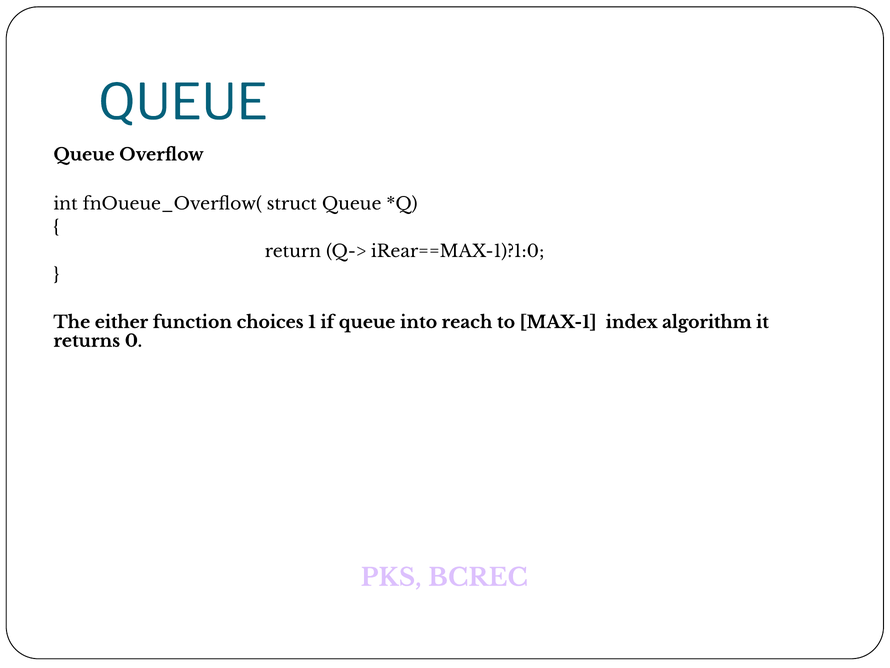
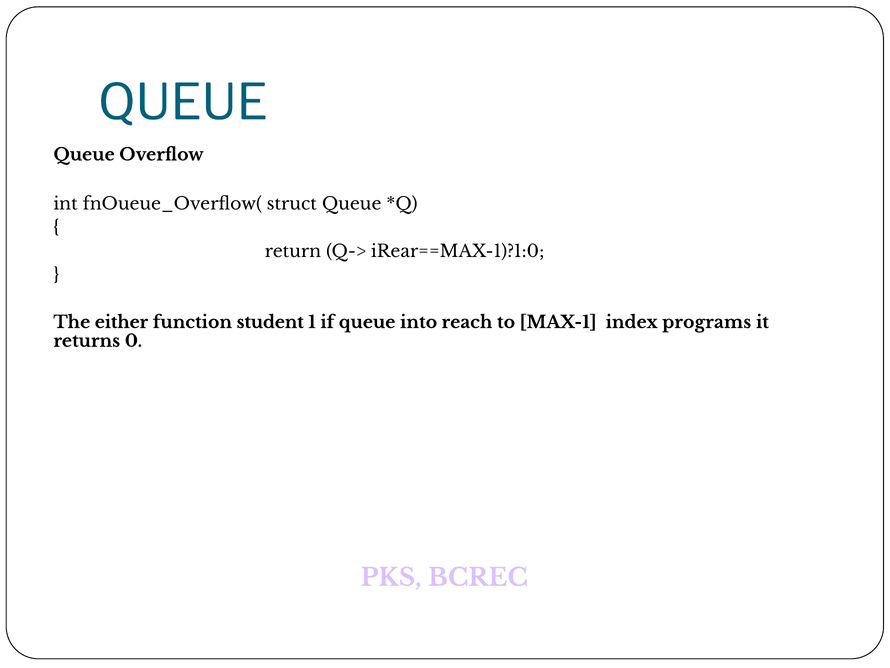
choices: choices -> student
algorithm: algorithm -> programs
